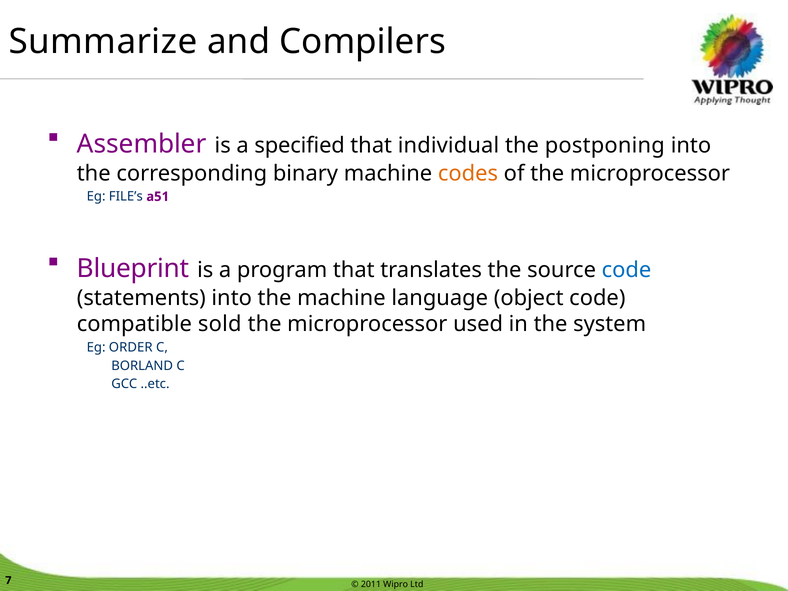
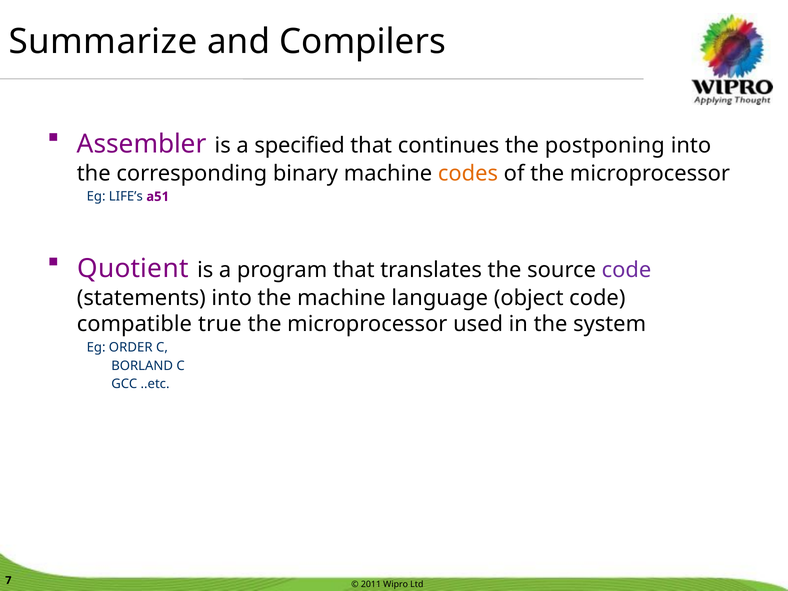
individual: individual -> continues
FILE’s: FILE’s -> LIFE’s
Blueprint: Blueprint -> Quotient
code at (626, 270) colour: blue -> purple
sold: sold -> true
